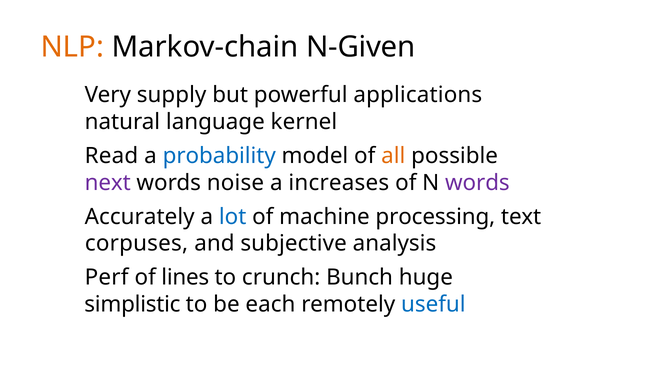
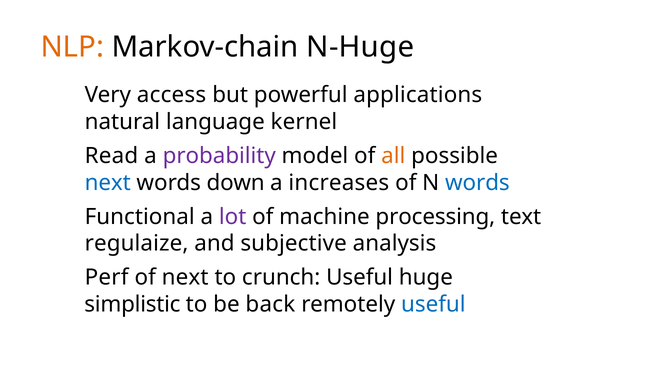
N-Given: N-Given -> N-Huge
supply: supply -> access
probability colour: blue -> purple
next at (108, 183) colour: purple -> blue
noise: noise -> down
words at (477, 183) colour: purple -> blue
Accurately: Accurately -> Functional
lot colour: blue -> purple
corpuses: corpuses -> regulaize
of lines: lines -> next
crunch Bunch: Bunch -> Useful
each: each -> back
